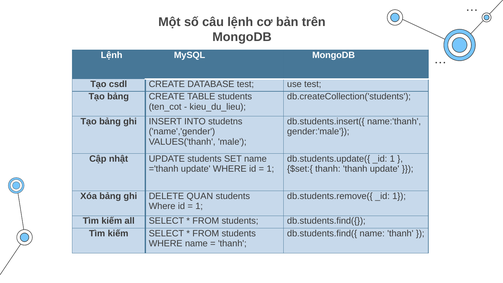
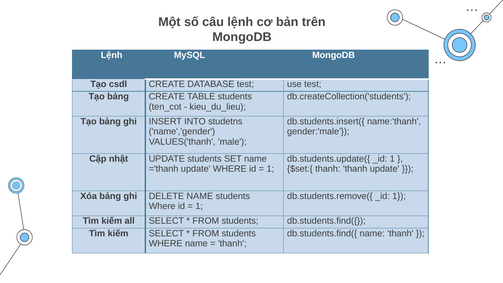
DELETE QUAN: QUAN -> NAME
